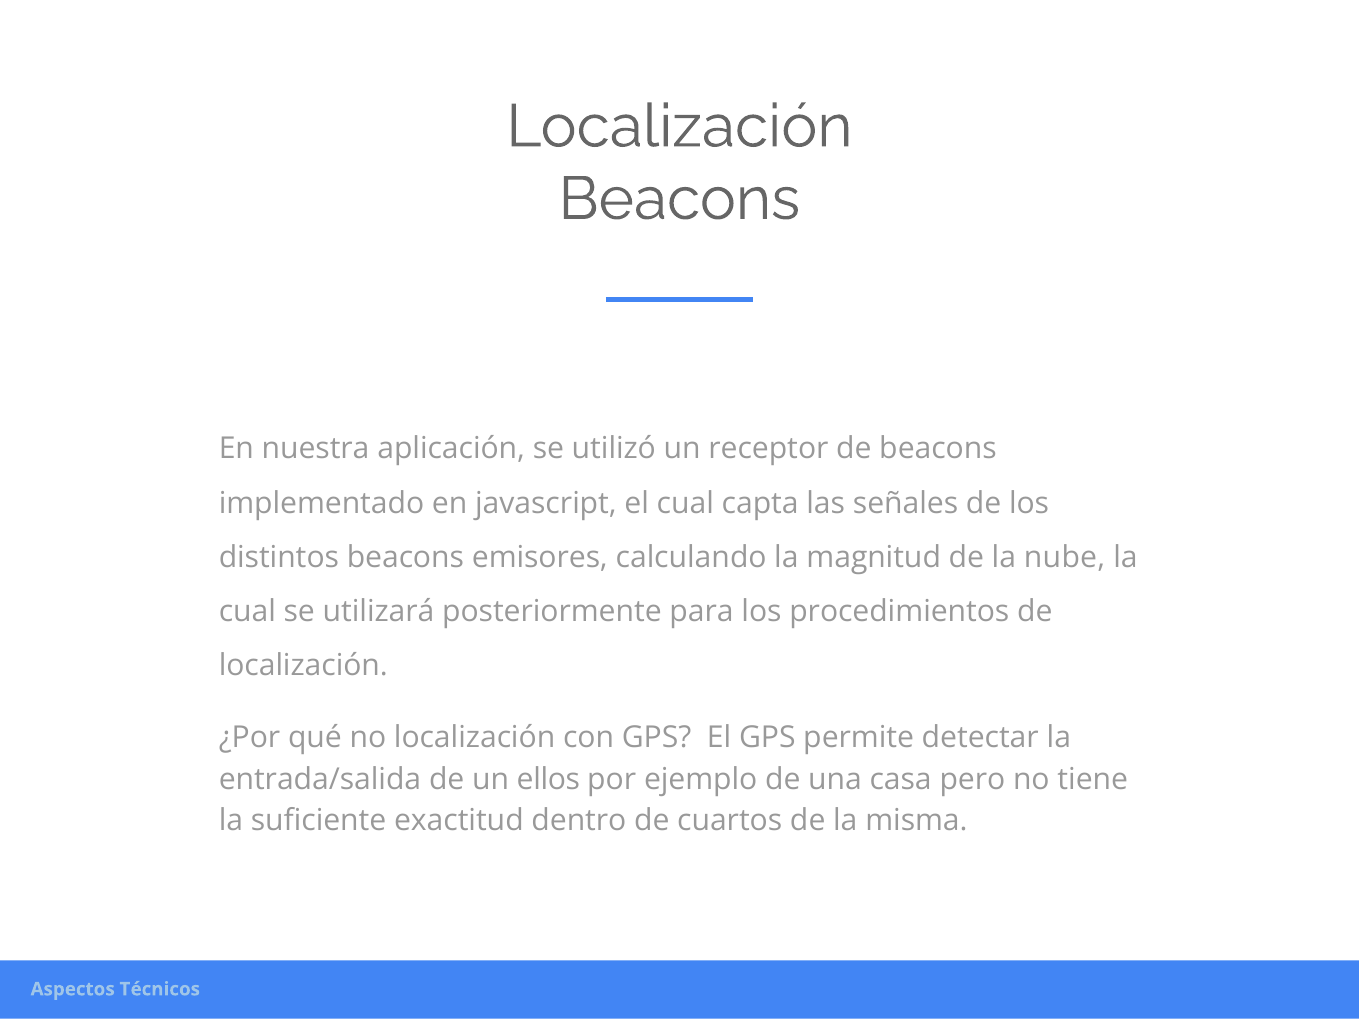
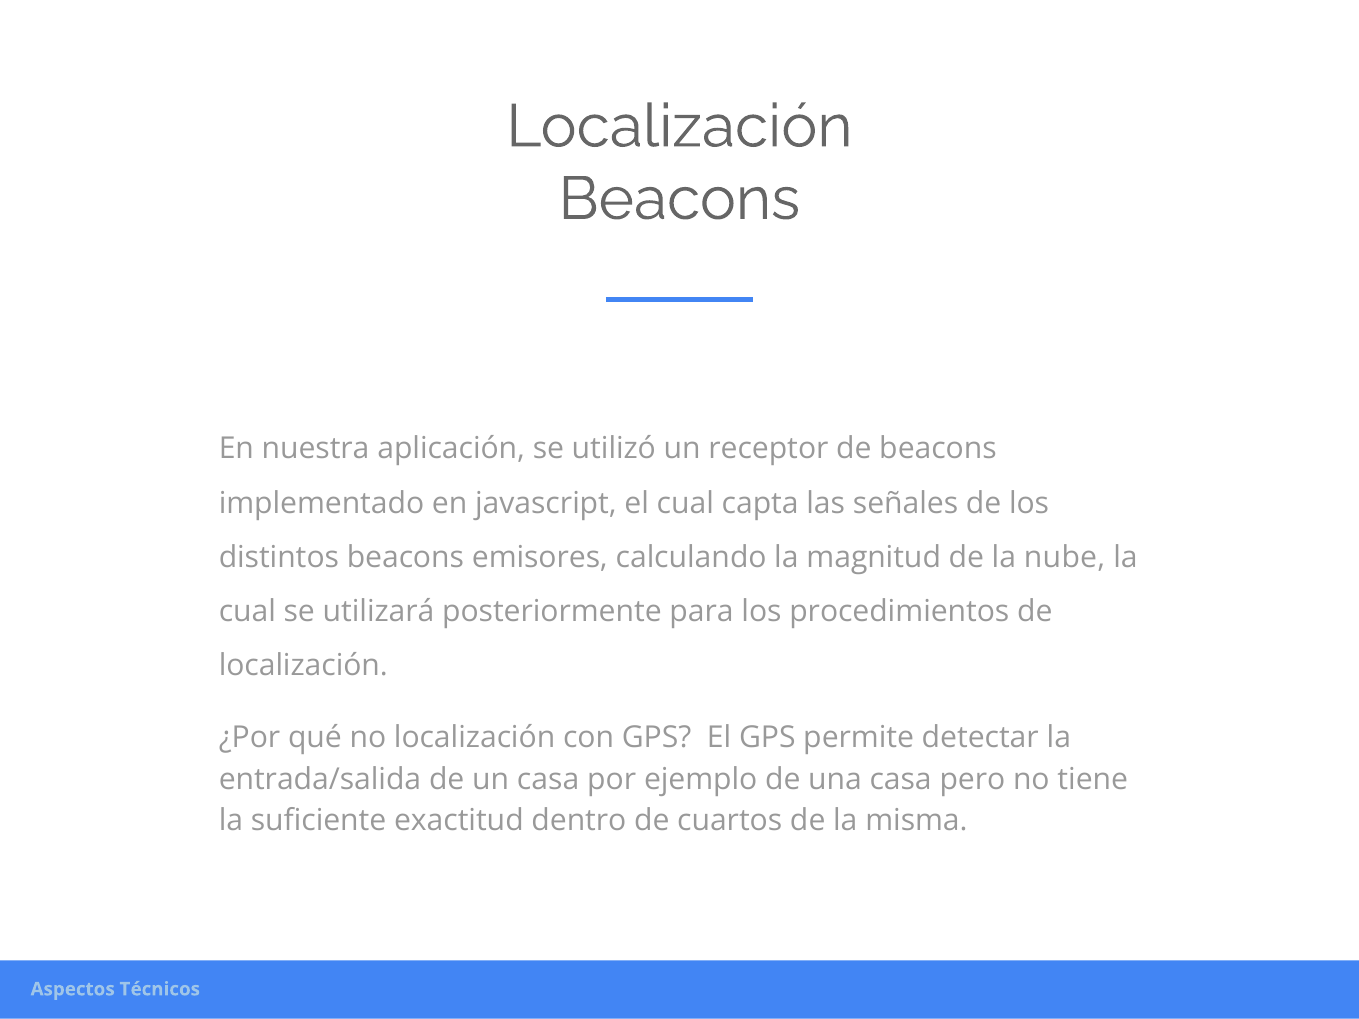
un ellos: ellos -> casa
